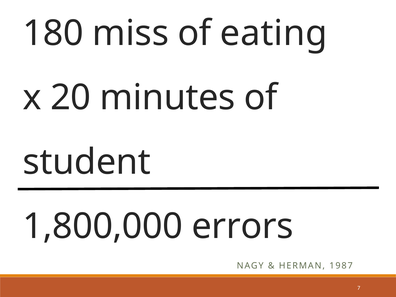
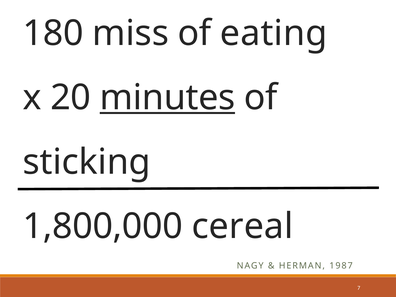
minutes underline: none -> present
student: student -> sticking
errors: errors -> cereal
